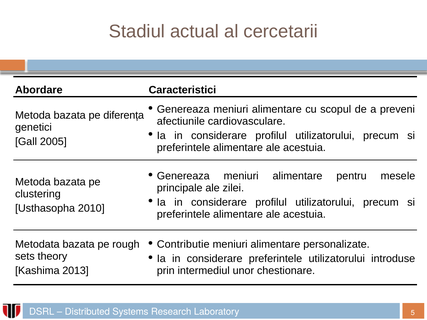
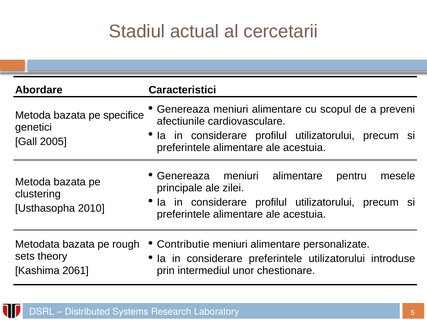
diferența: diferența -> specifice
2013: 2013 -> 2061
